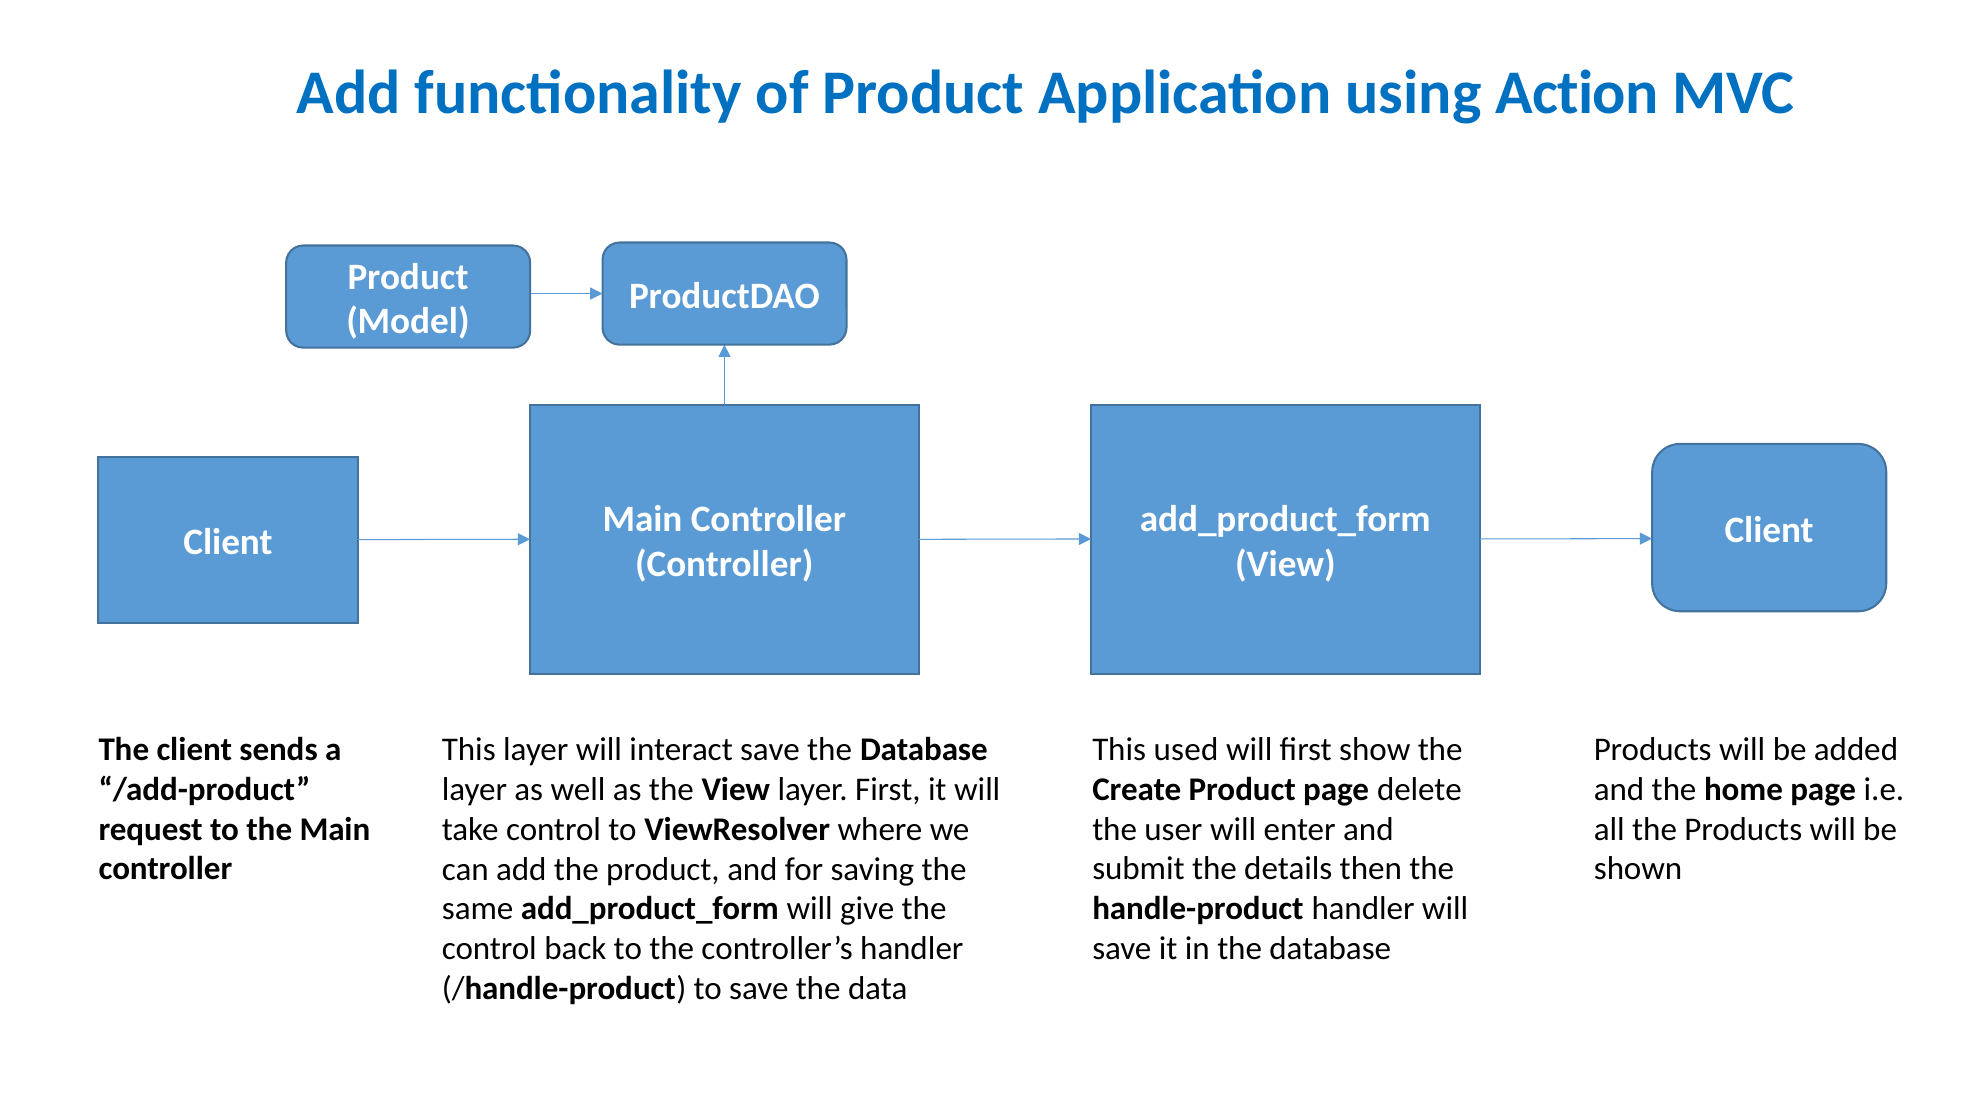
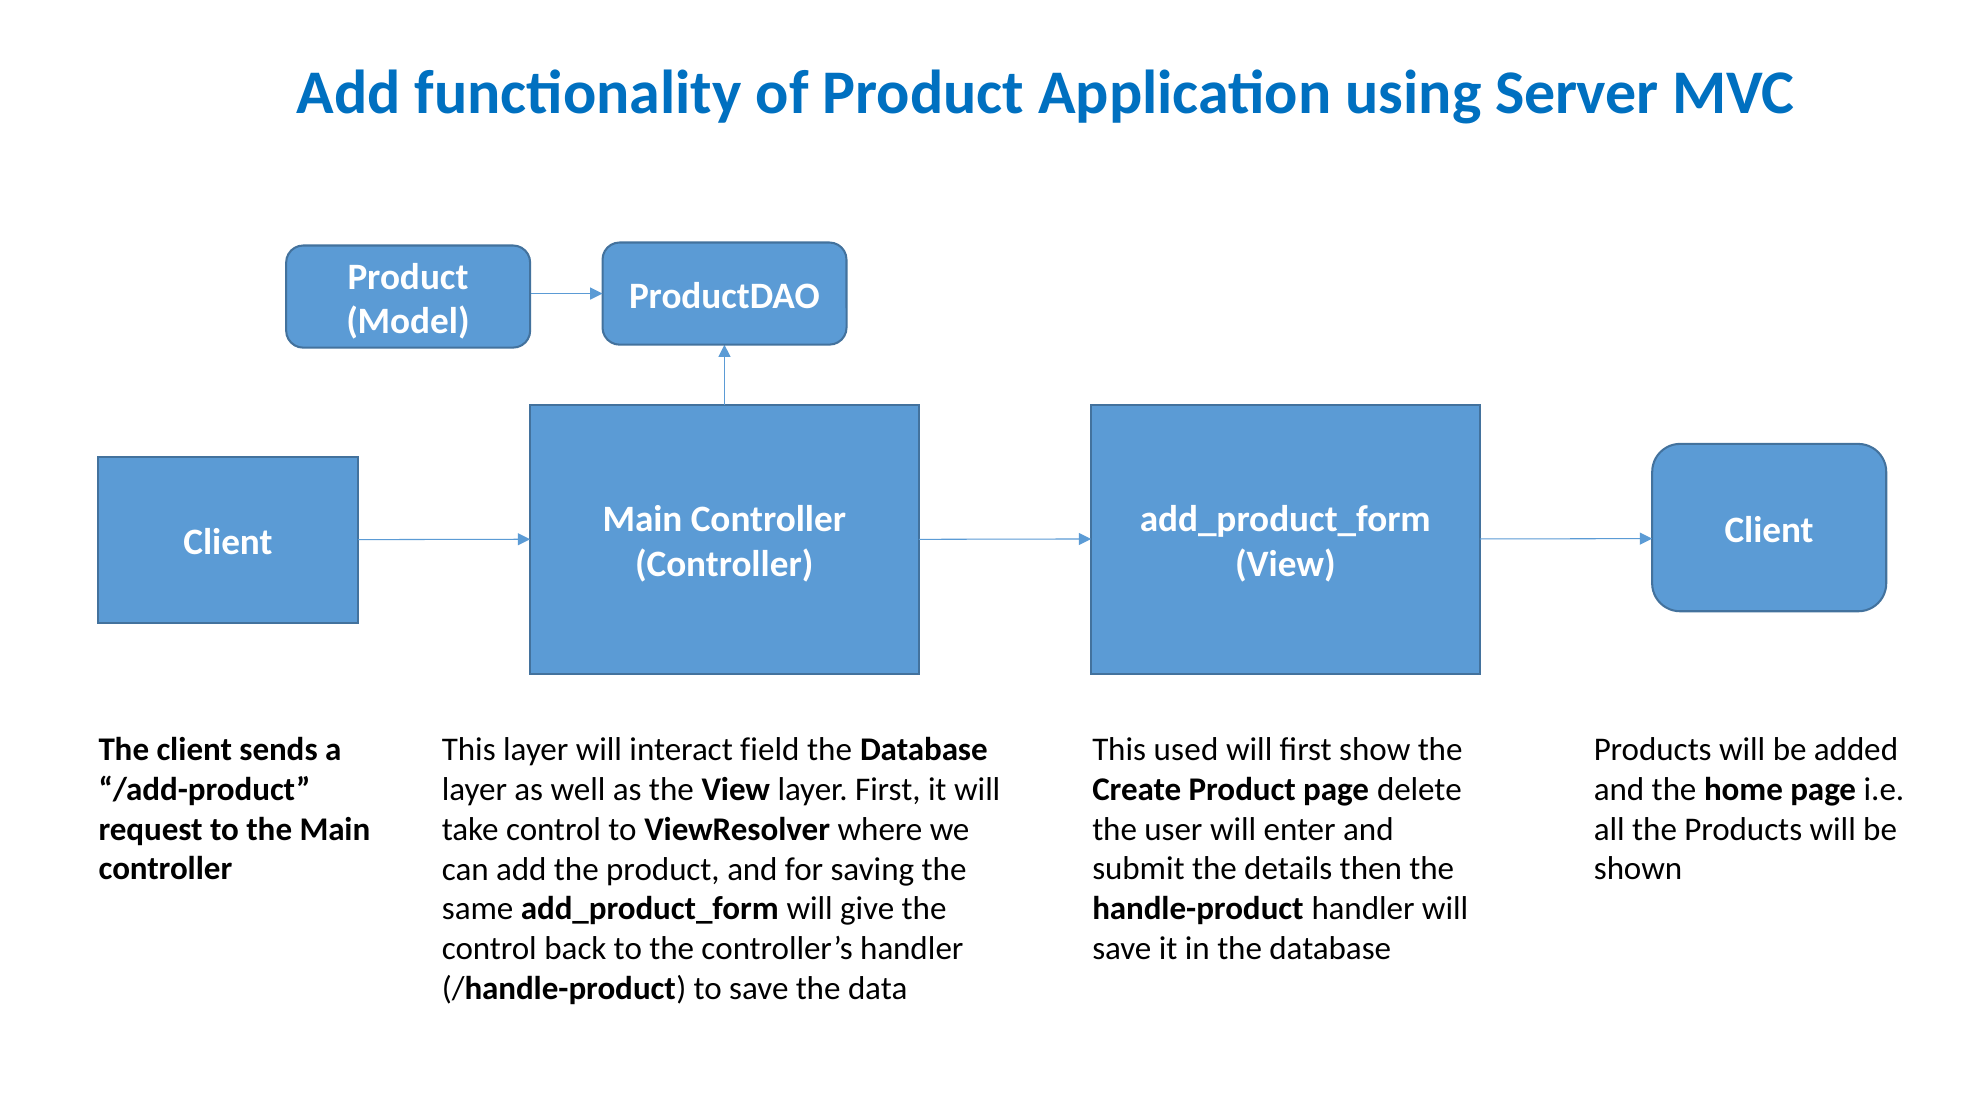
Action: Action -> Server
interact save: save -> field
